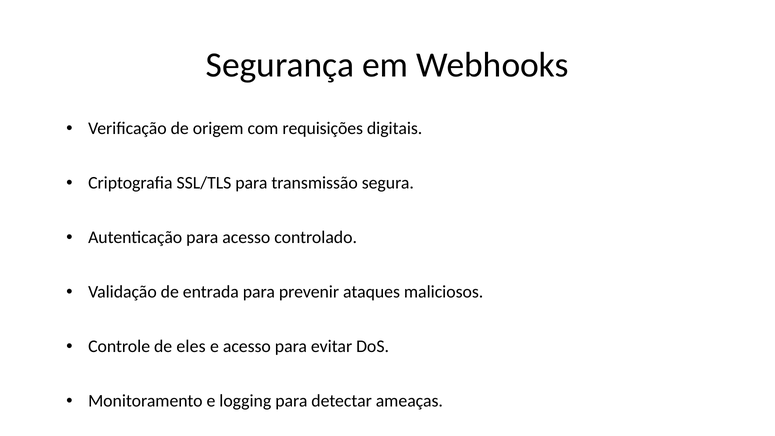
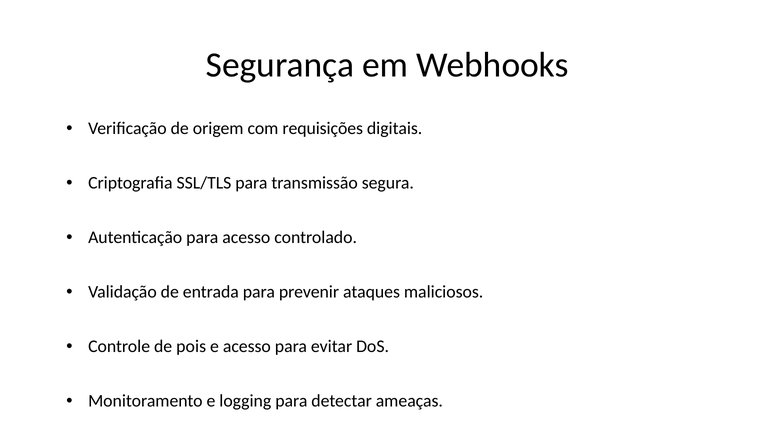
eles: eles -> pois
